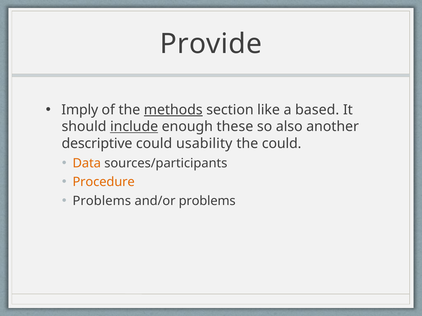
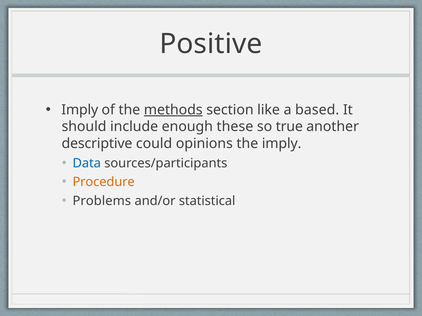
Provide: Provide -> Positive
include underline: present -> none
also: also -> true
usability: usability -> opinions
the could: could -> imply
Data colour: orange -> blue
and/or problems: problems -> statistical
